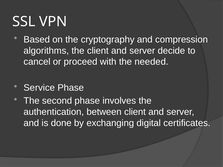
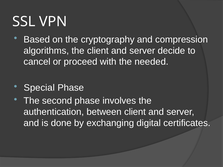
Service: Service -> Special
